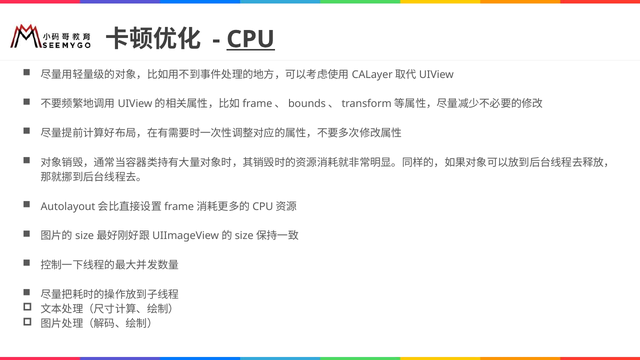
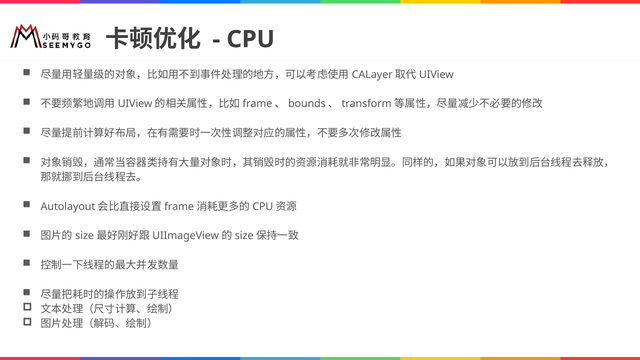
CPU underline: present -> none
